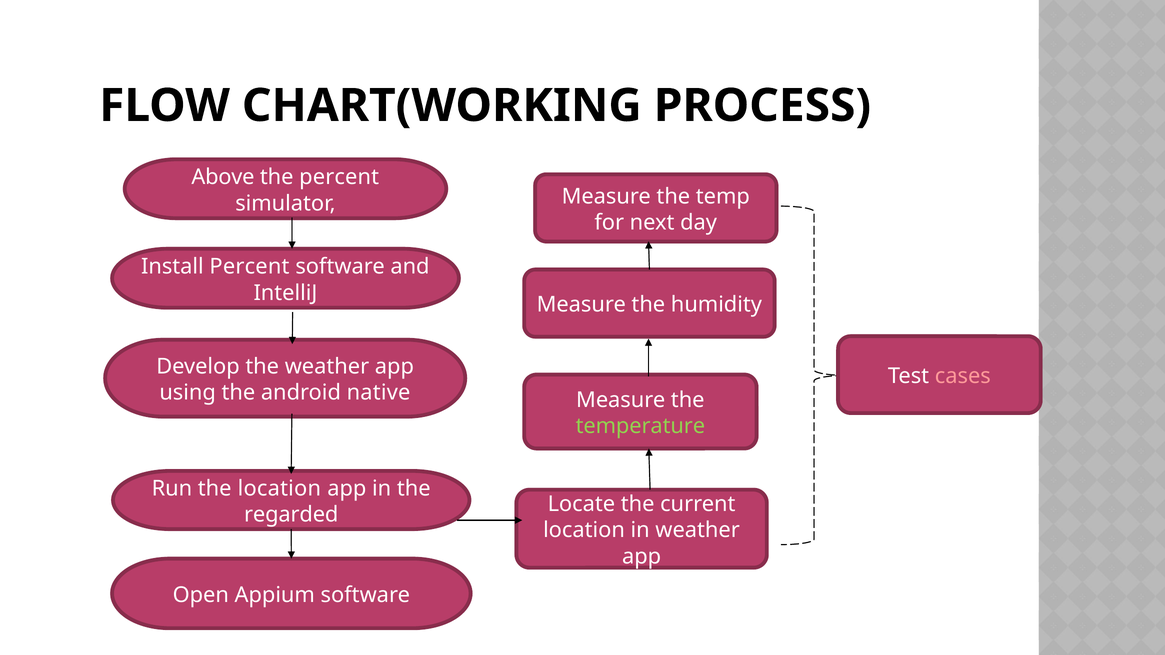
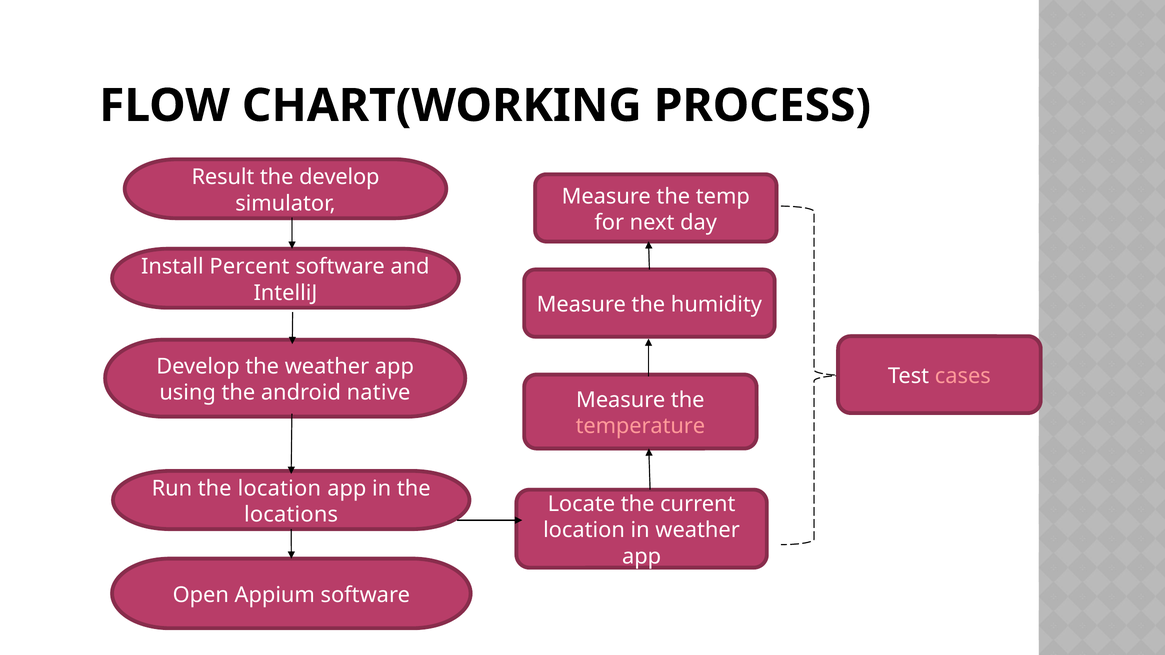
Above: Above -> Result
the percent: percent -> develop
temperature colour: light green -> pink
regarded: regarded -> locations
